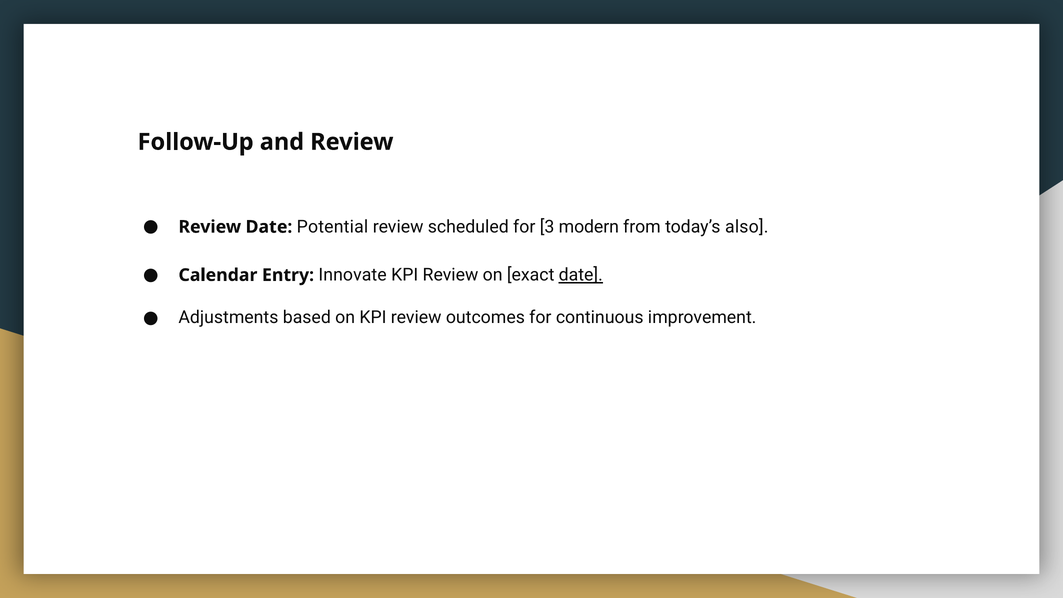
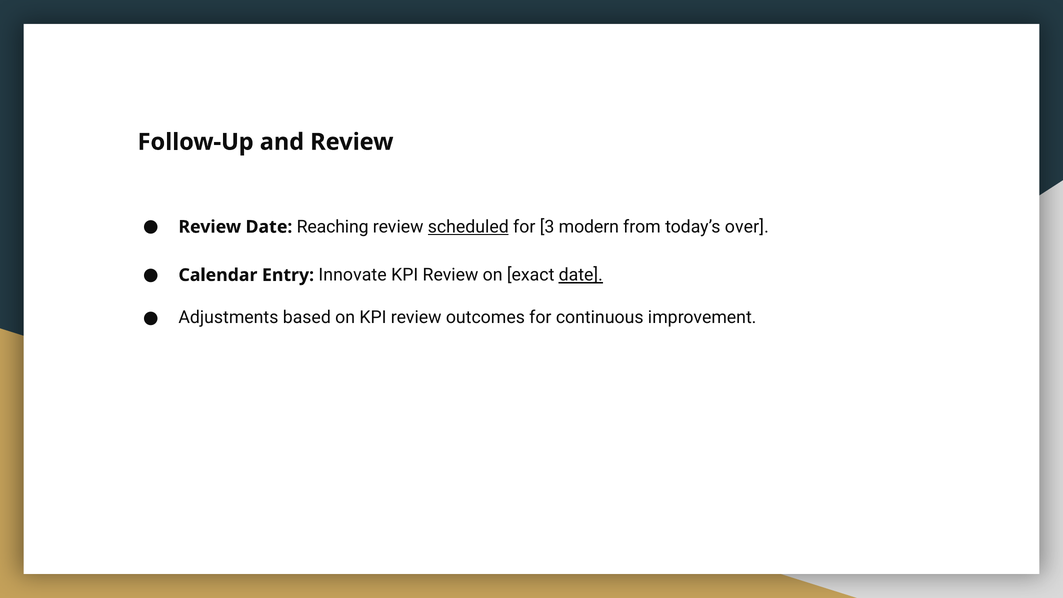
Potential: Potential -> Reaching
scheduled underline: none -> present
also: also -> over
